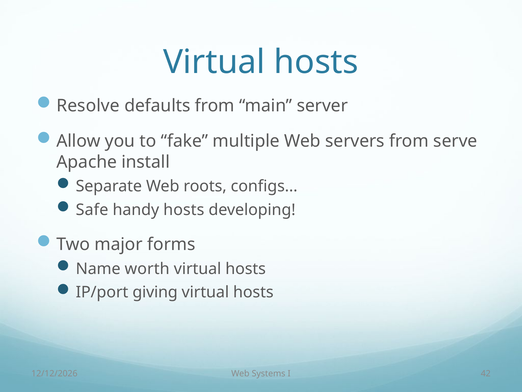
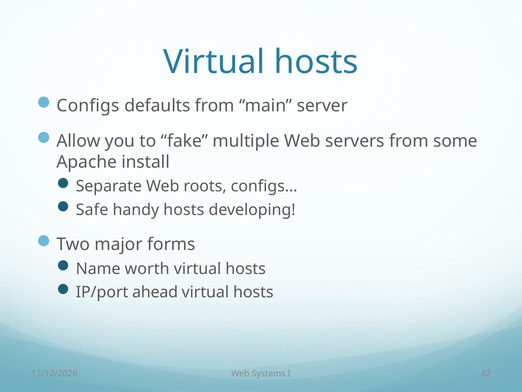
Resolve at (88, 106): Resolve -> Configs
serve: serve -> some
giving: giving -> ahead
